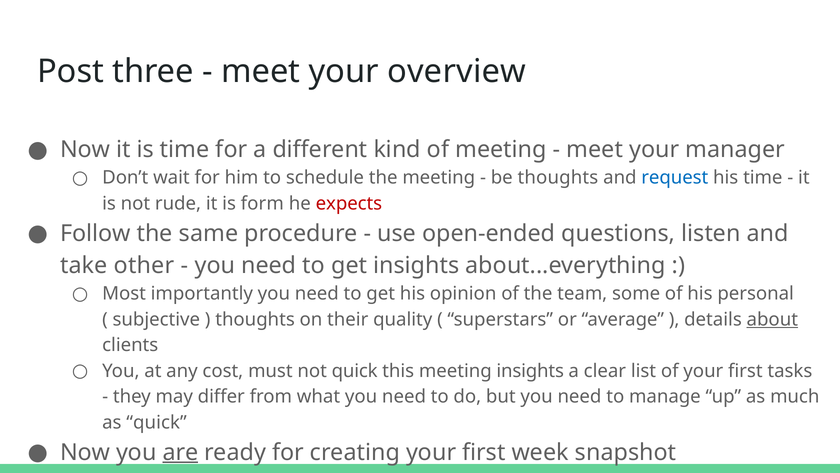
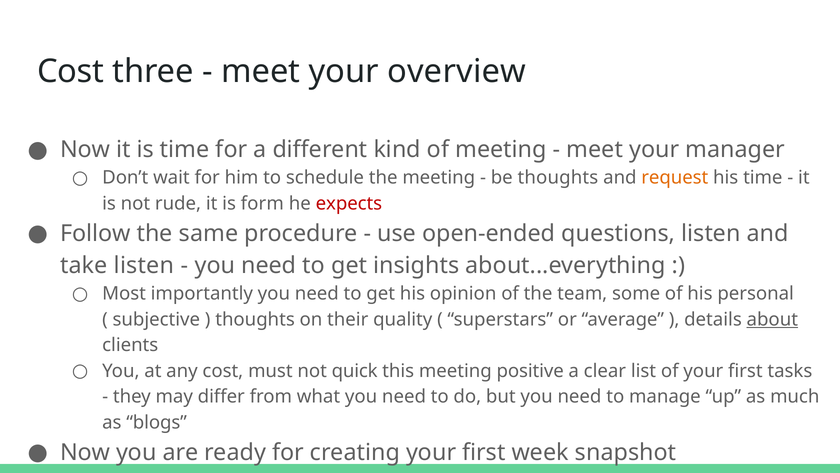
Post at (70, 71): Post -> Cost
request colour: blue -> orange
take other: other -> listen
meeting insights: insights -> positive
as quick: quick -> blogs
are underline: present -> none
